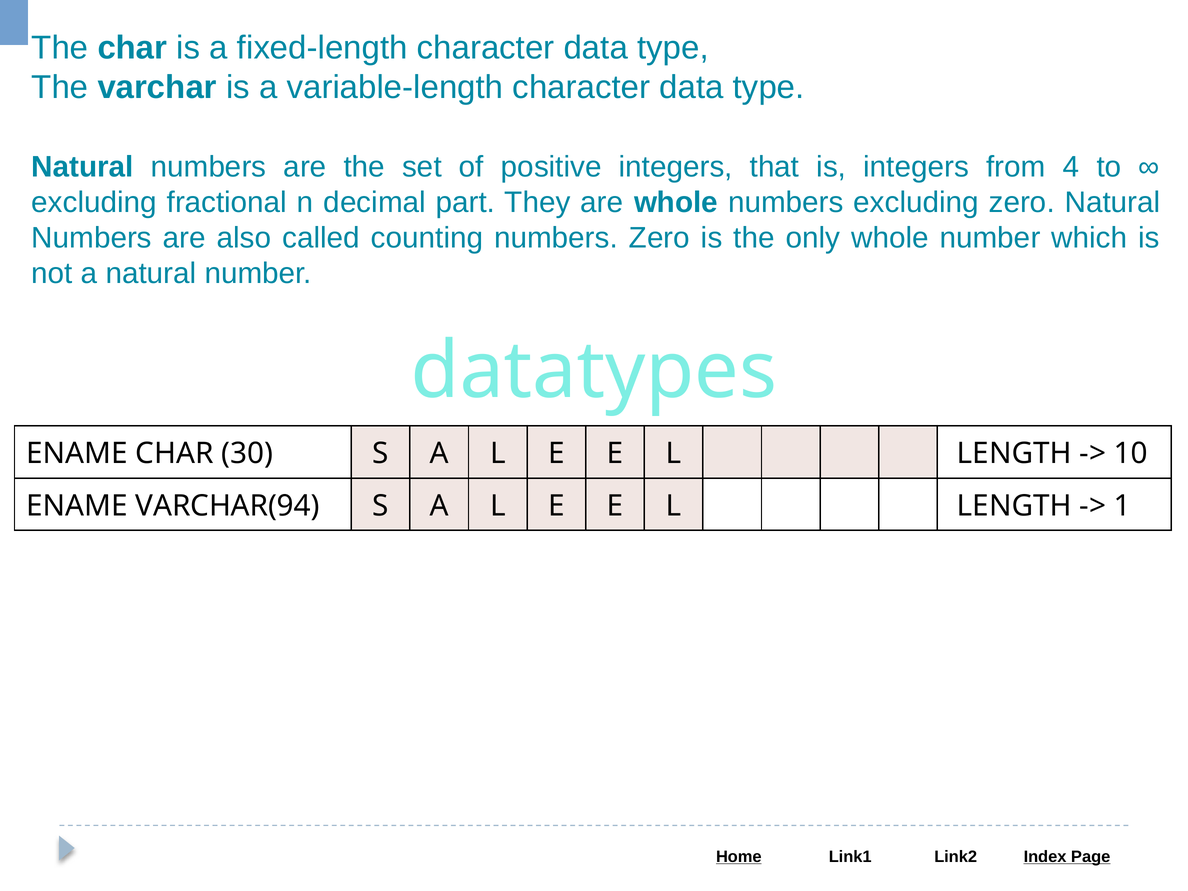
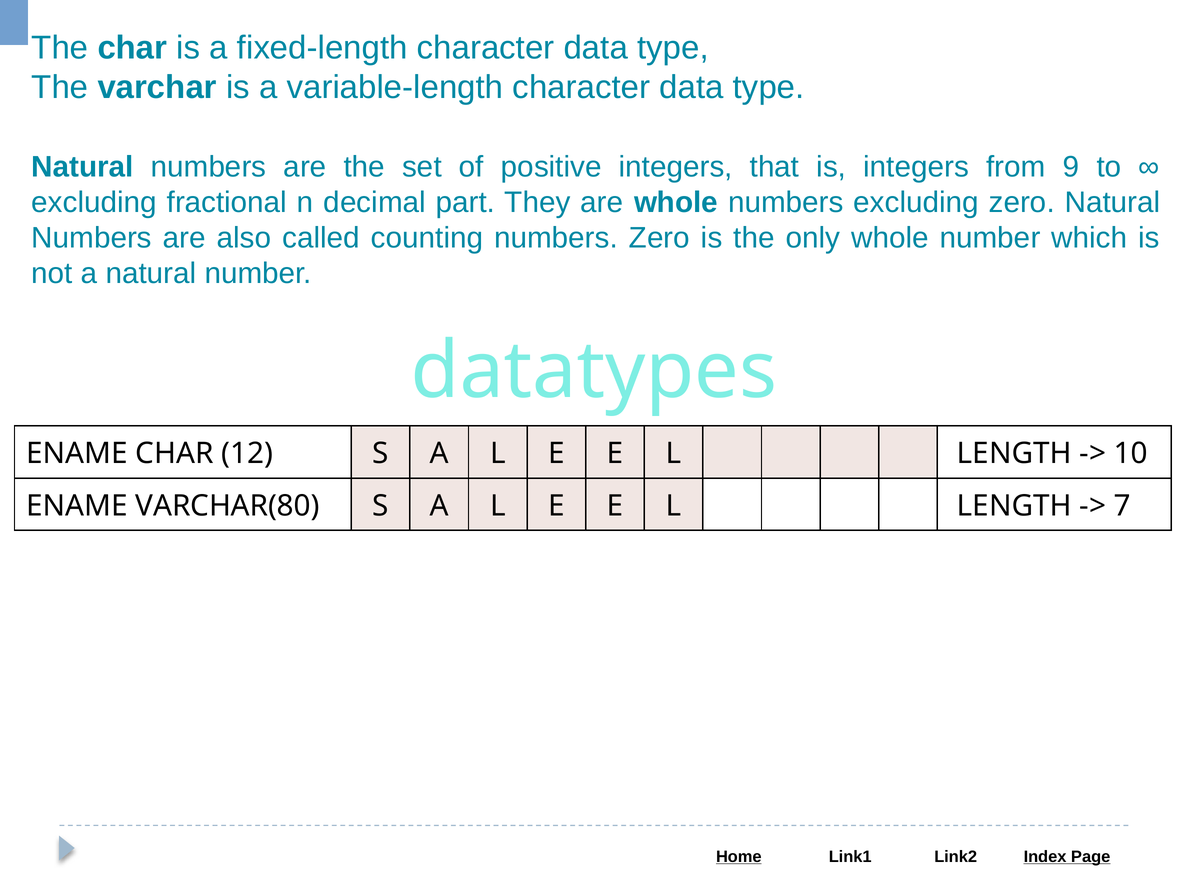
4: 4 -> 9
30: 30 -> 12
VARCHAR(94: VARCHAR(94 -> VARCHAR(80
1: 1 -> 7
